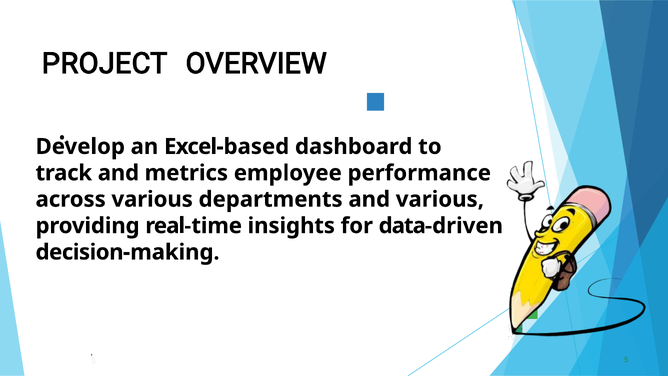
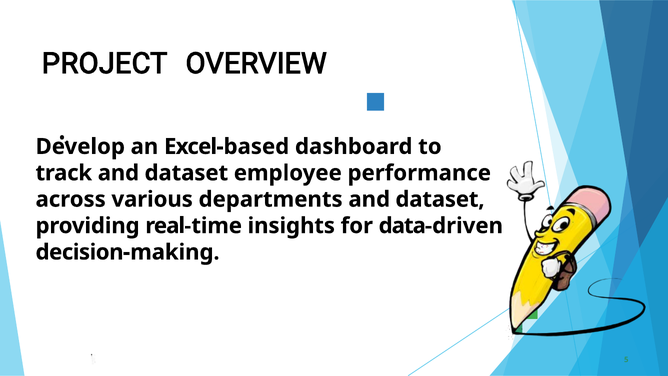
track and metrics: metrics -> dataset
departments and various: various -> dataset
